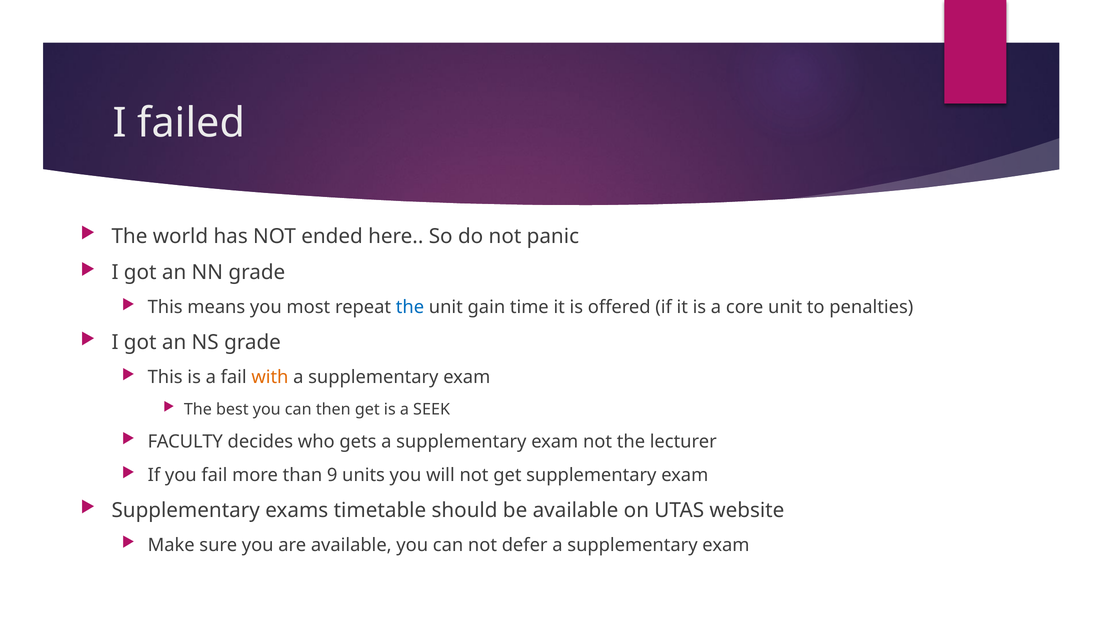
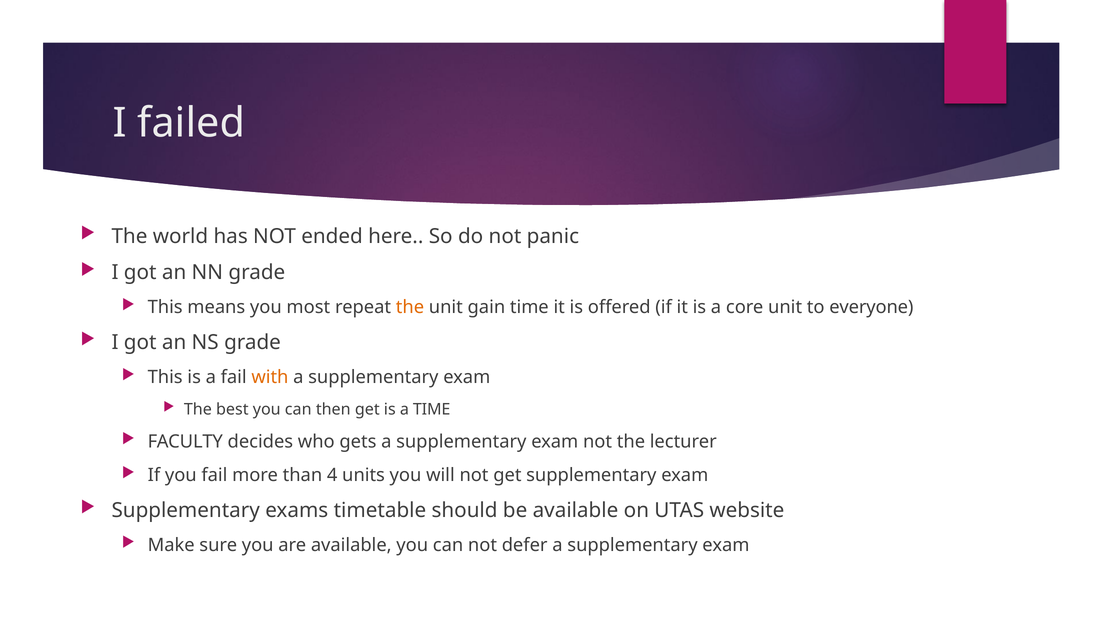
the at (410, 307) colour: blue -> orange
penalties: penalties -> everyone
a SEEK: SEEK -> TIME
9: 9 -> 4
